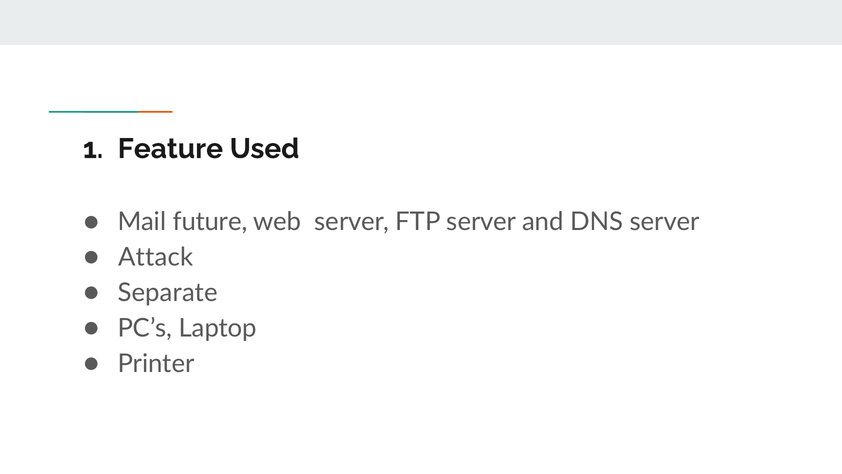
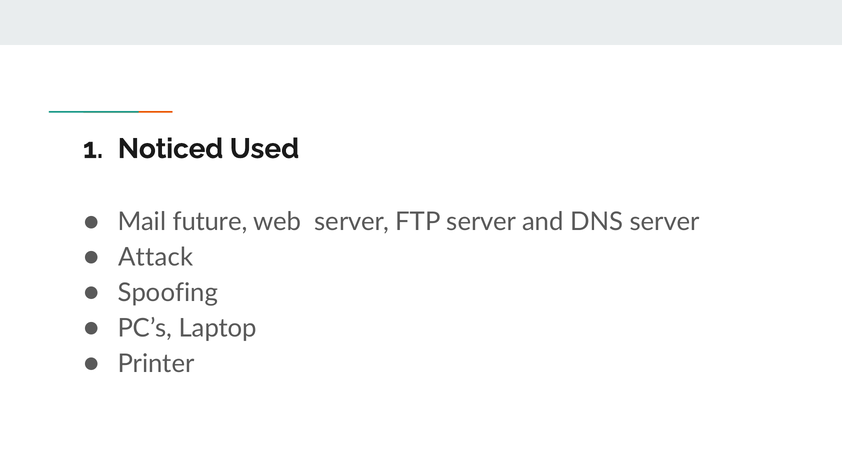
Feature: Feature -> Noticed
Separate: Separate -> Spoofing
